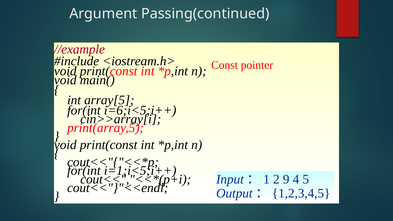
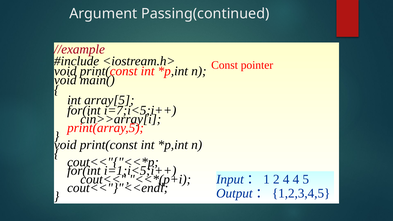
i=6;i<5;i++: i=6;i<5;i++ -> i=7;i<5;i++
2 9: 9 -> 4
